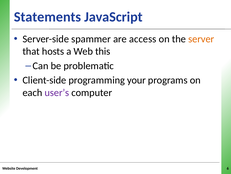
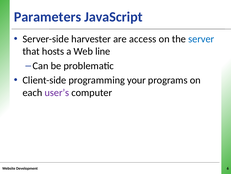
Statements: Statements -> Parameters
spammer: spammer -> harvester
server colour: orange -> blue
this: this -> line
